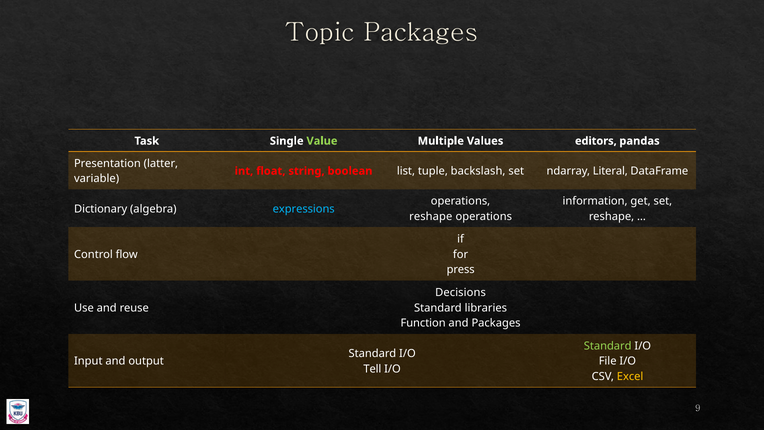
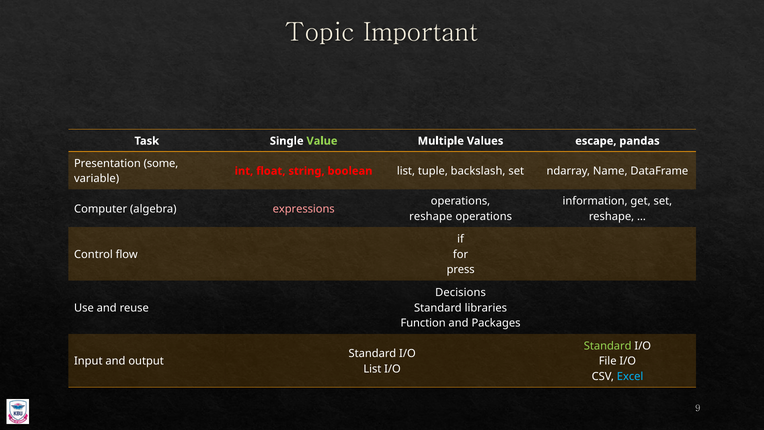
Topic Packages: Packages -> Important
editors: editors -> escape
latter: latter -> some
Literal: Literal -> Name
Dictionary: Dictionary -> Computer
expressions colour: light blue -> pink
Tell at (372, 369): Tell -> List
Excel colour: yellow -> light blue
